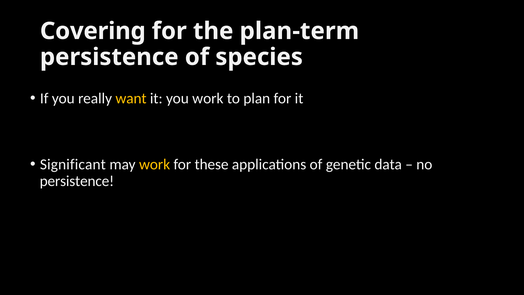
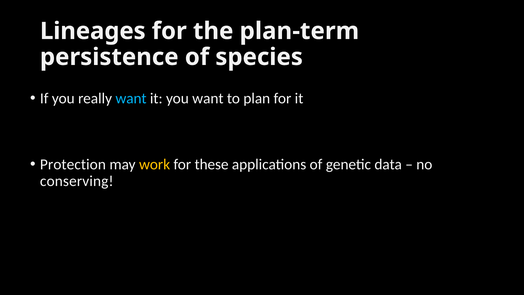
Covering: Covering -> Lineages
want at (131, 98) colour: yellow -> light blue
you work: work -> want
Significant: Significant -> Protection
persistence at (77, 181): persistence -> conserving
